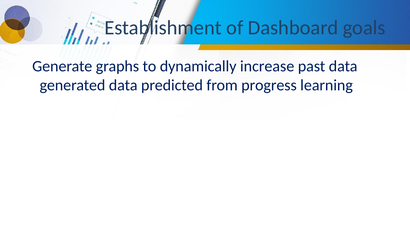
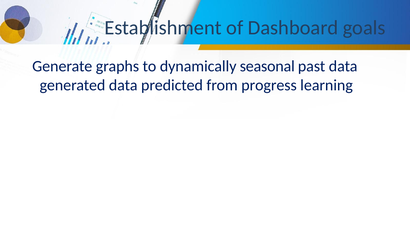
increase: increase -> seasonal
